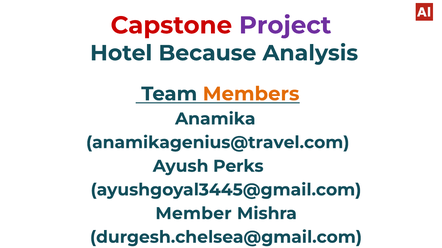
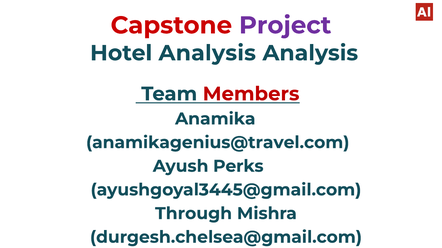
Hotel Because: Because -> Analysis
Members colour: orange -> red
Member: Member -> Through
